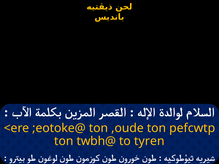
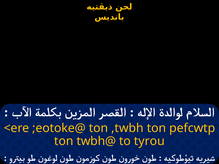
,oude: ,oude -> ,twbh
tyren: tyren -> tyrou
